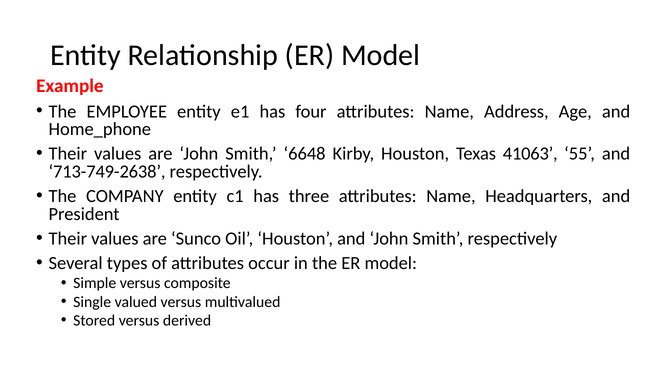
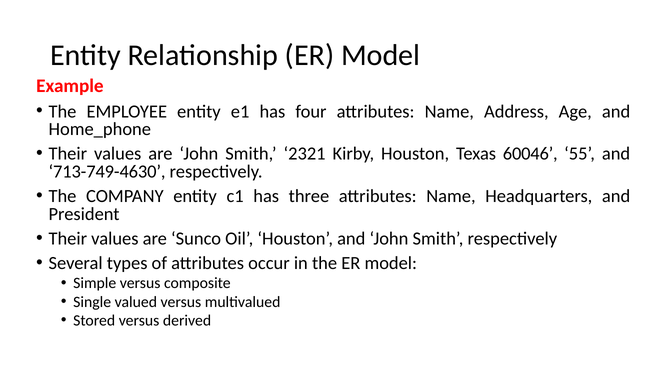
6648: 6648 -> 2321
41063: 41063 -> 60046
713-749-2638: 713-749-2638 -> 713-749-4630
